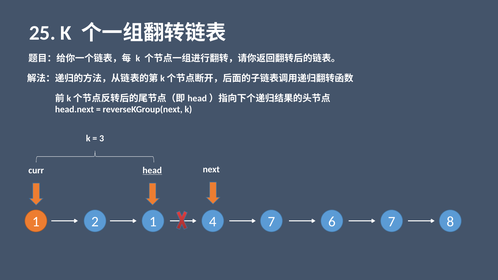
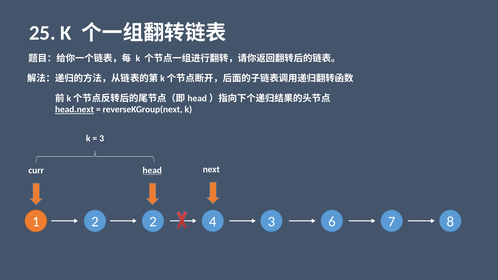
head.next underline: none -> present
2 1: 1 -> 2
4 7: 7 -> 3
